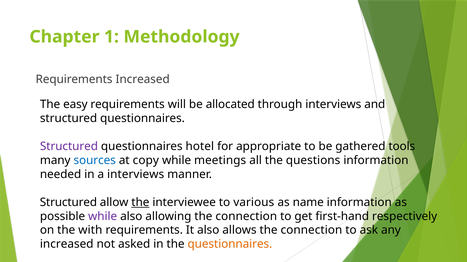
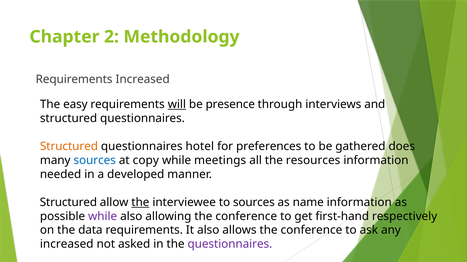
1: 1 -> 2
will underline: none -> present
allocated: allocated -> presence
Structured at (69, 147) colour: purple -> orange
appropriate: appropriate -> preferences
tools: tools -> does
questions: questions -> resources
a interviews: interviews -> developed
to various: various -> sources
allowing the connection: connection -> conference
with: with -> data
allows the connection: connection -> conference
questionnaires at (230, 245) colour: orange -> purple
